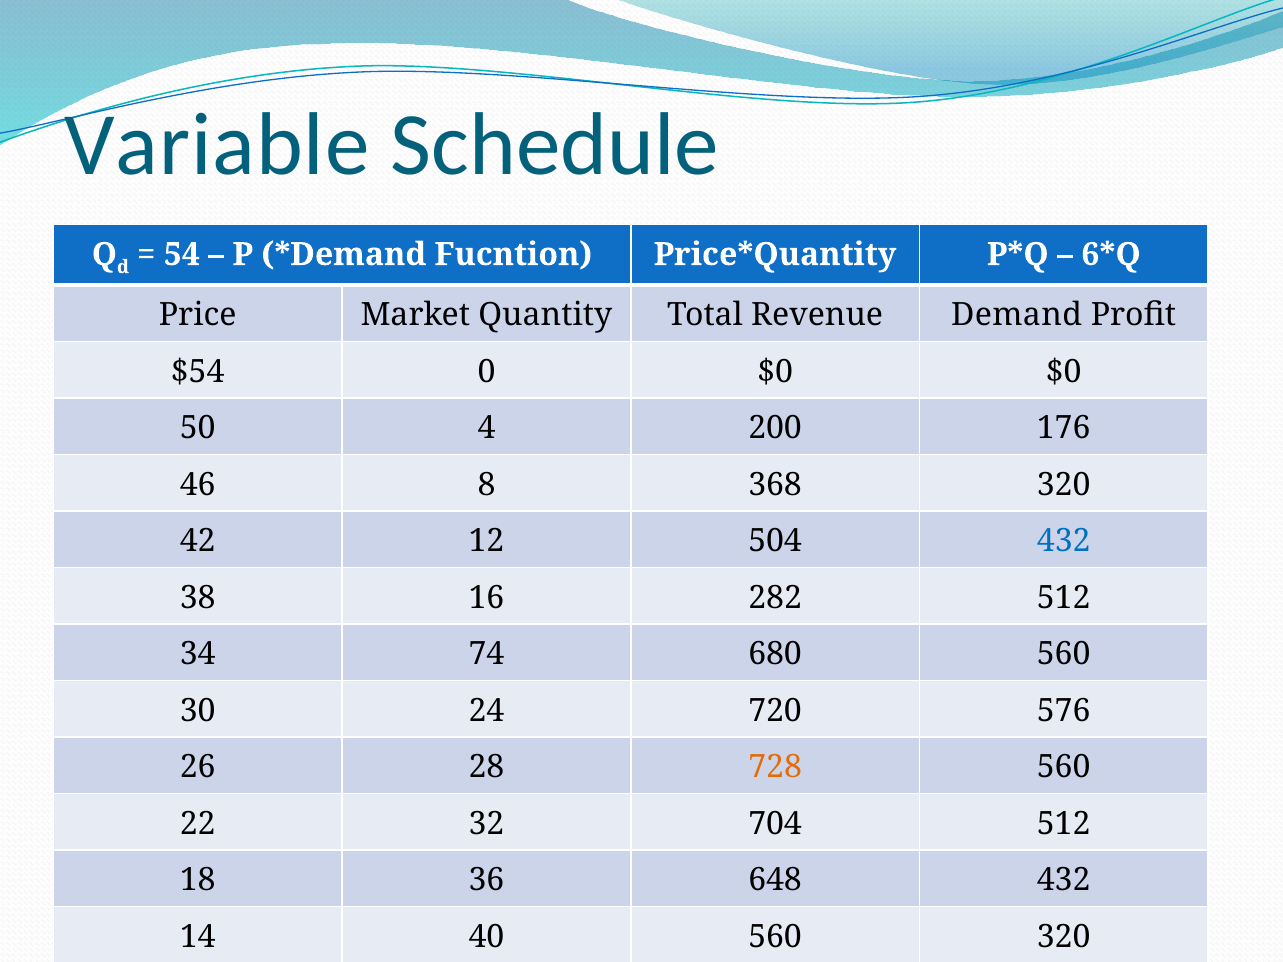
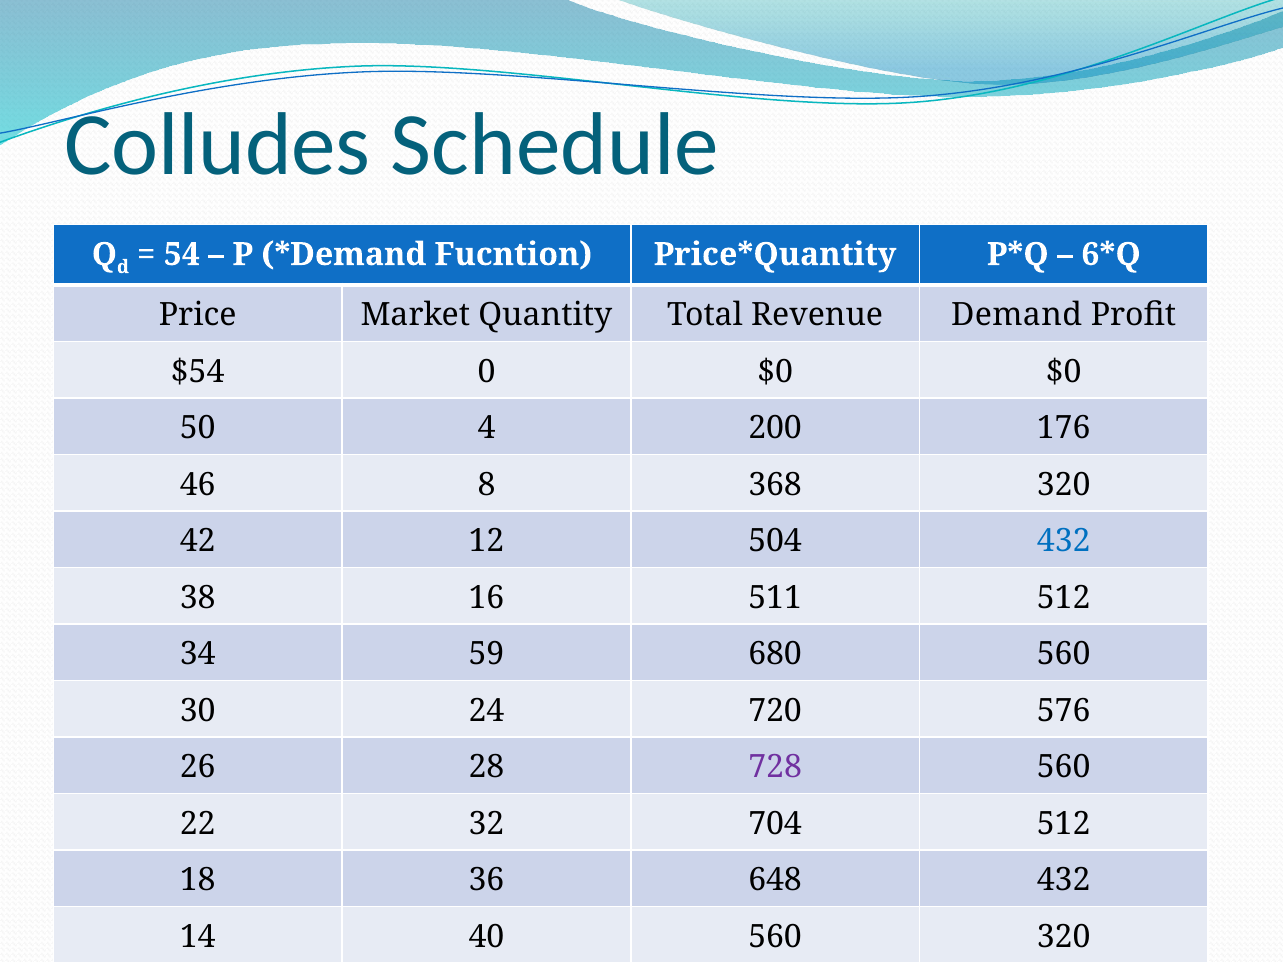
Variable: Variable -> Colludes
282: 282 -> 511
74: 74 -> 59
728 colour: orange -> purple
